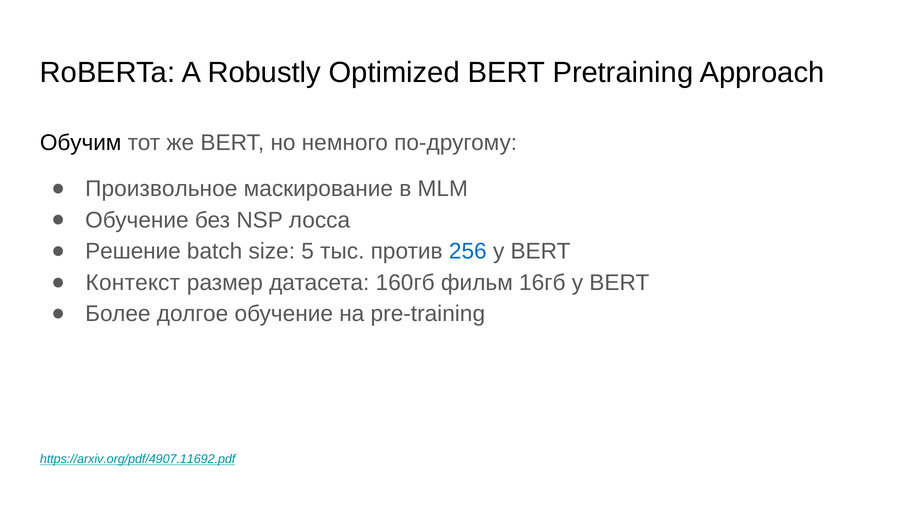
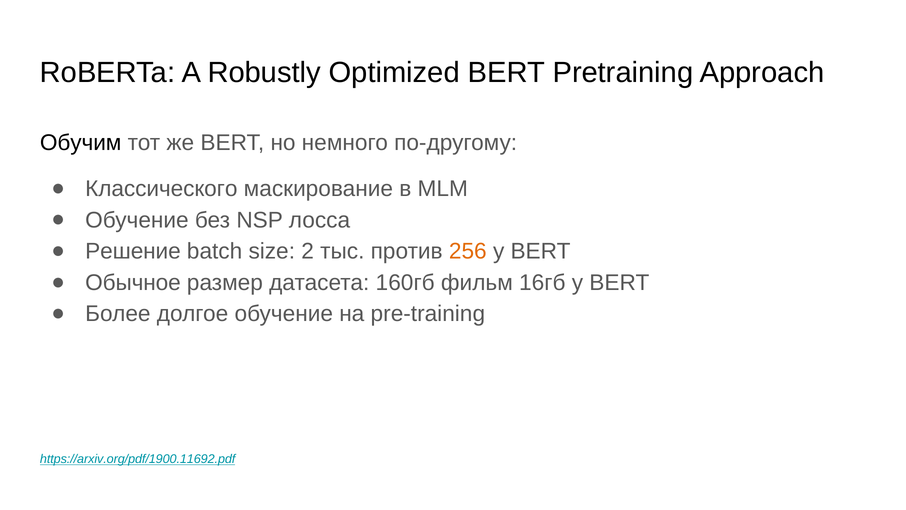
Произвольное: Произвольное -> Классического
5: 5 -> 2
256 colour: blue -> orange
Контекст: Контекст -> Обычное
https://arxiv.org/pdf/4907.11692.pdf: https://arxiv.org/pdf/4907.11692.pdf -> https://arxiv.org/pdf/1900.11692.pdf
